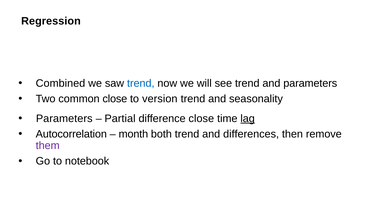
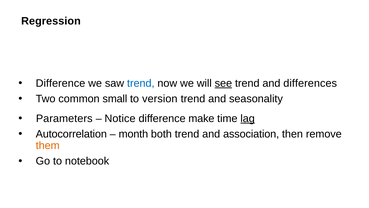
Combined at (60, 83): Combined -> Difference
see underline: none -> present
and parameters: parameters -> differences
common close: close -> small
Partial: Partial -> Notice
difference close: close -> make
differences: differences -> association
them colour: purple -> orange
